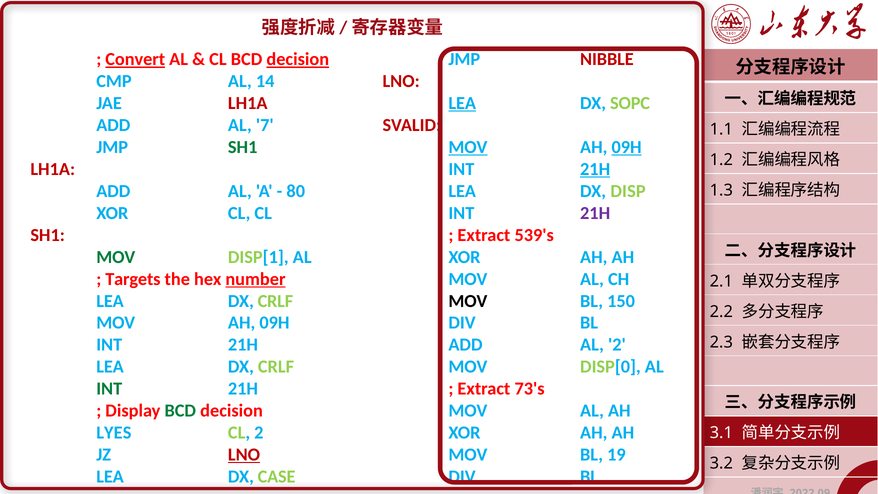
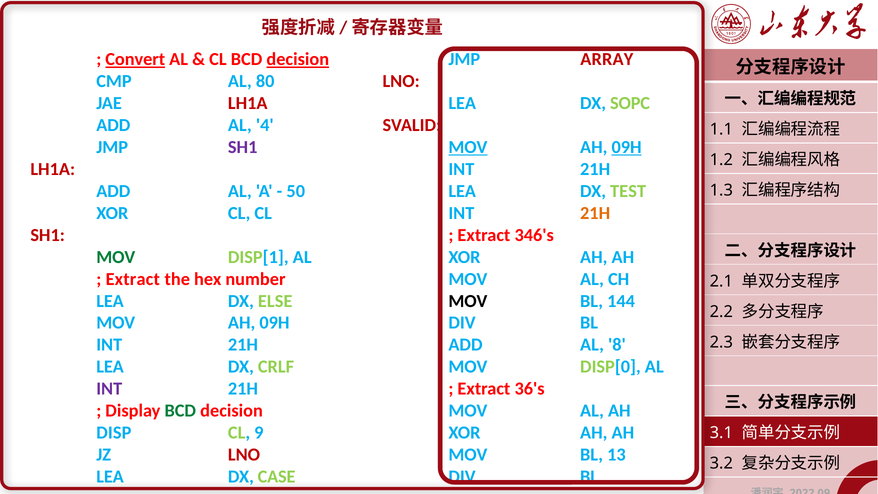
NIBBLE: NIBBLE -> ARRAY
14: 14 -> 80
LEA at (462, 103) underline: present -> none
7: 7 -> 4
SH1 at (243, 147) colour: green -> purple
21H at (595, 169) underline: present -> none
80: 80 -> 50
DISP: DISP -> TEST
21H at (595, 213) colour: purple -> orange
539's: 539's -> 346's
Targets at (133, 279): Targets -> Extract
number underline: present -> none
CRLF at (275, 301): CRLF -> ELSE
150: 150 -> 144
AL 2: 2 -> 8
INT at (109, 389) colour: green -> purple
73's: 73's -> 36's
LYES: LYES -> DISP
CL 2: 2 -> 9
LNO at (244, 455) underline: present -> none
19: 19 -> 13
